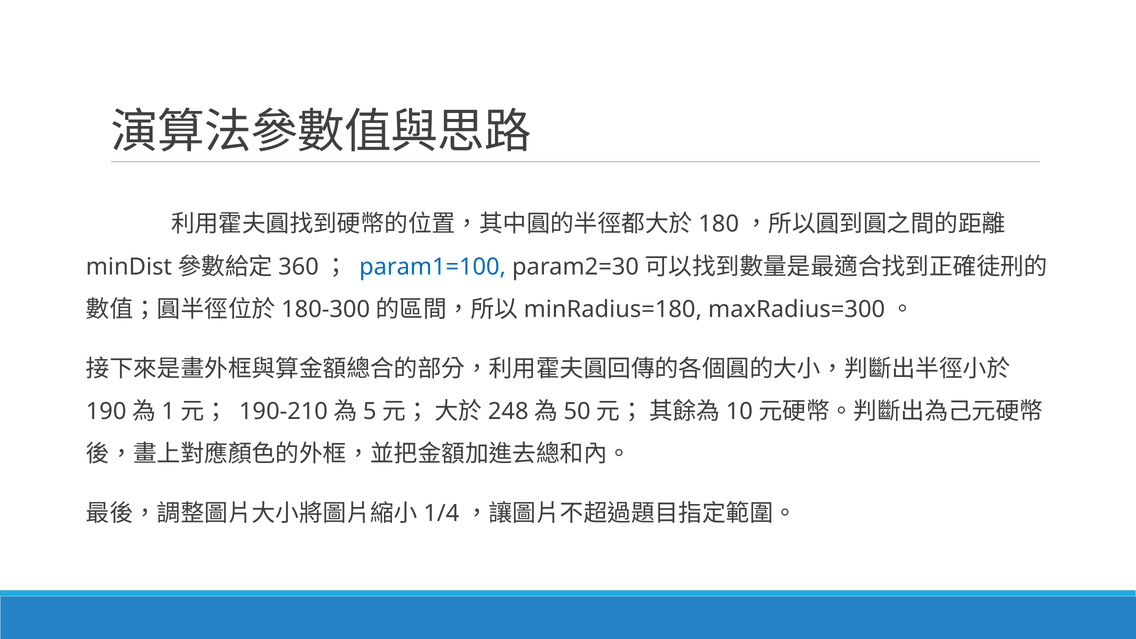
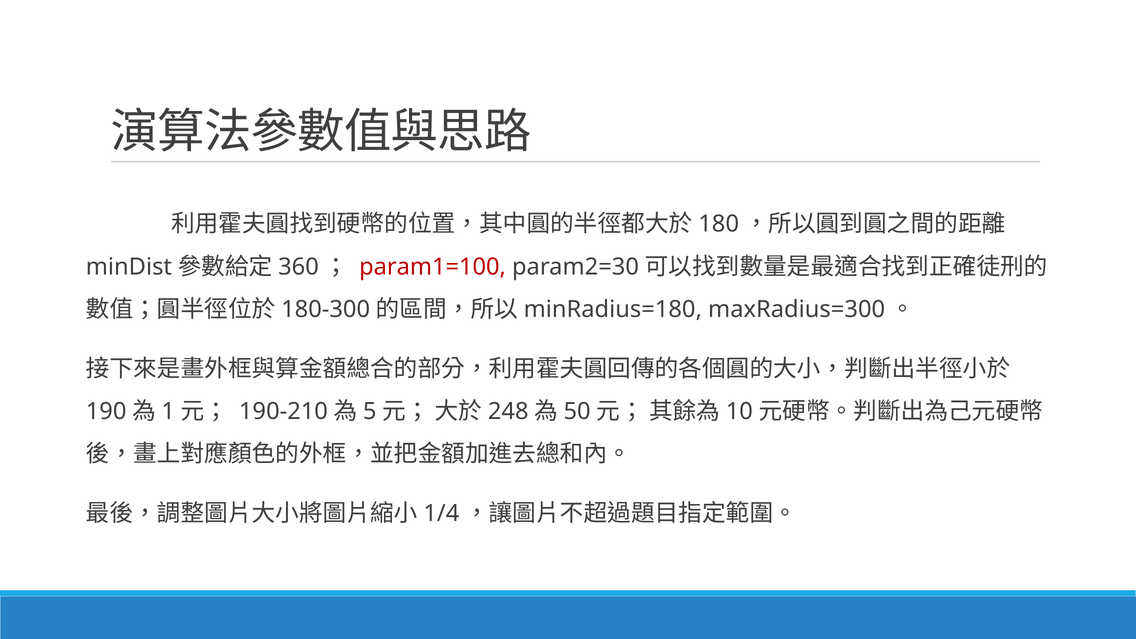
param1=100 colour: blue -> red
